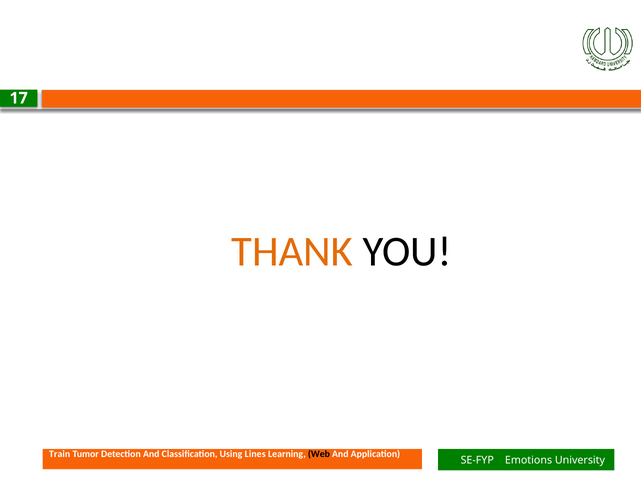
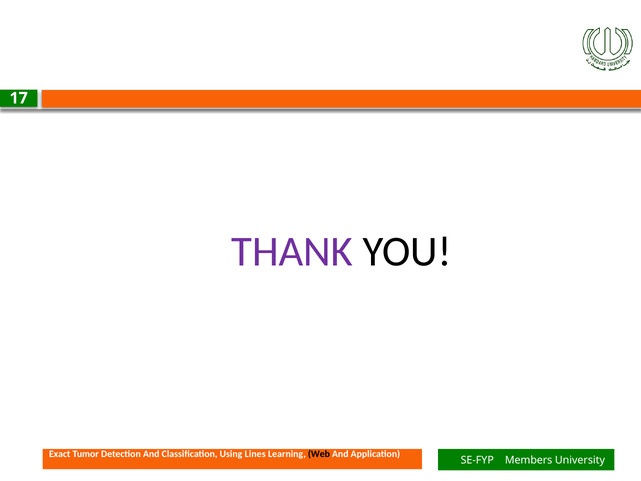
THANK colour: orange -> purple
Train: Train -> Exact
Emotions: Emotions -> Members
